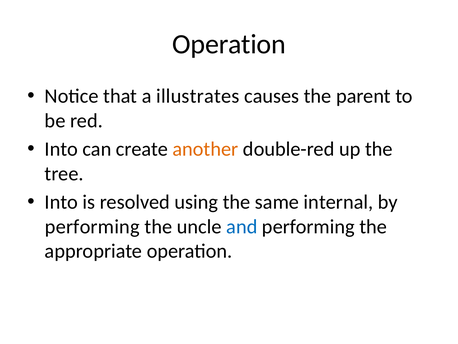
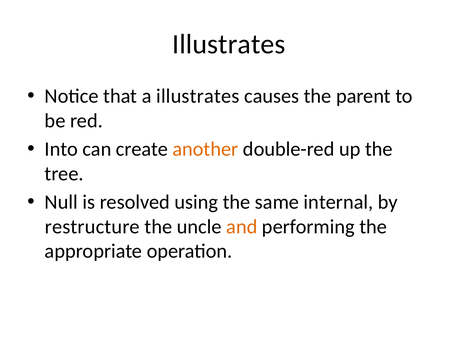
Operation at (229, 44): Operation -> Illustrates
Into at (61, 202): Into -> Null
performing at (92, 226): performing -> restructure
and colour: blue -> orange
